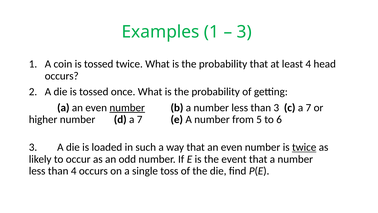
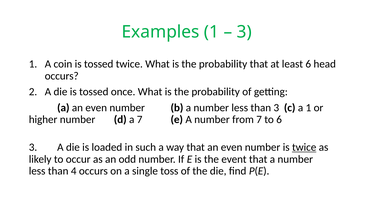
least 4: 4 -> 6
number at (127, 107) underline: present -> none
c a 7: 7 -> 1
from 5: 5 -> 7
